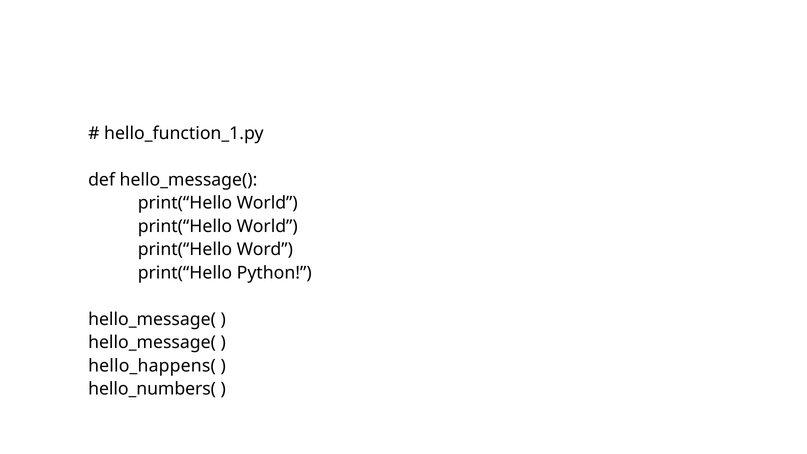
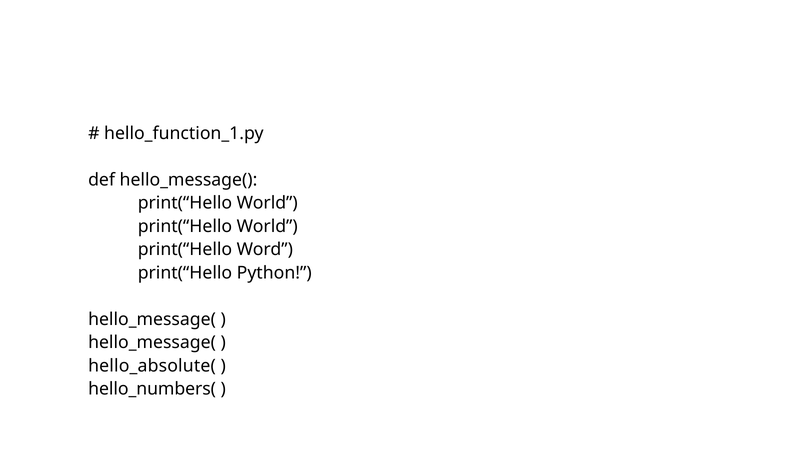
hello_happens(: hello_happens( -> hello_absolute(
